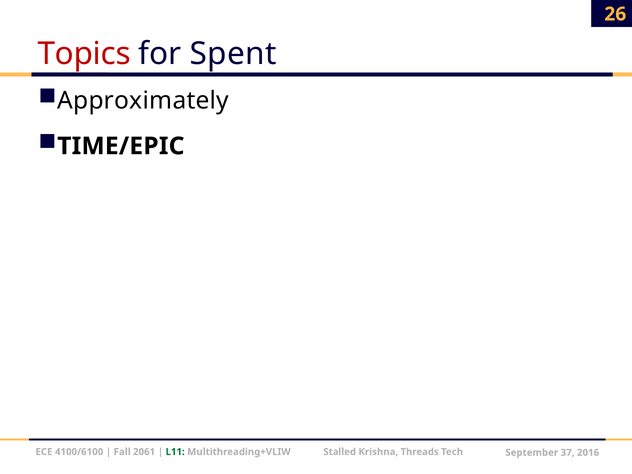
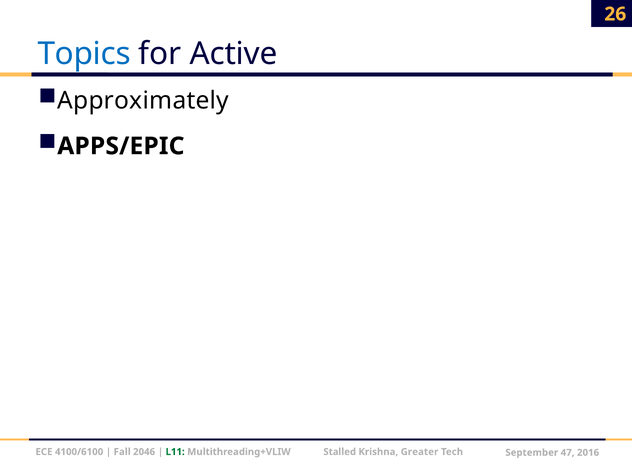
Topics colour: red -> blue
Spent: Spent -> Active
TIME/EPIC: TIME/EPIC -> APPS/EPIC
2061: 2061 -> 2046
Threads: Threads -> Greater
37: 37 -> 47
